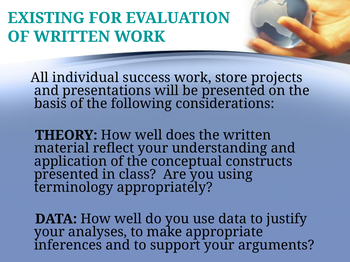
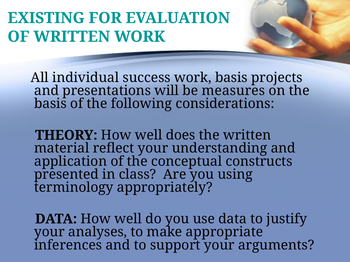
work store: store -> basis
be presented: presented -> measures
